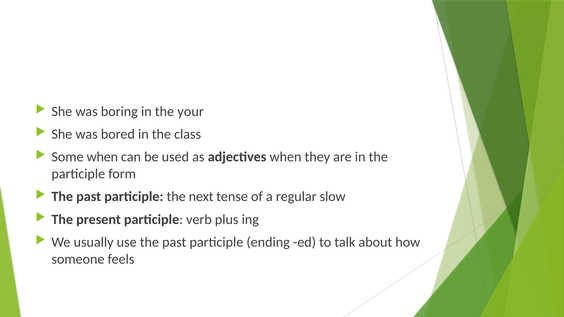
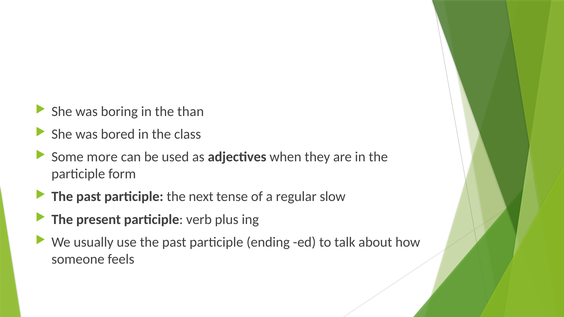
your: your -> than
Some when: when -> more
